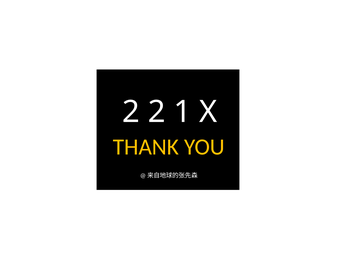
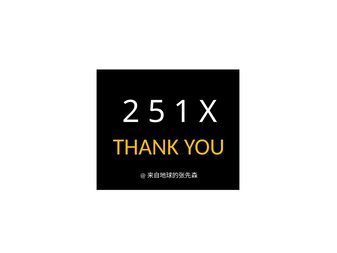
2 2: 2 -> 5
